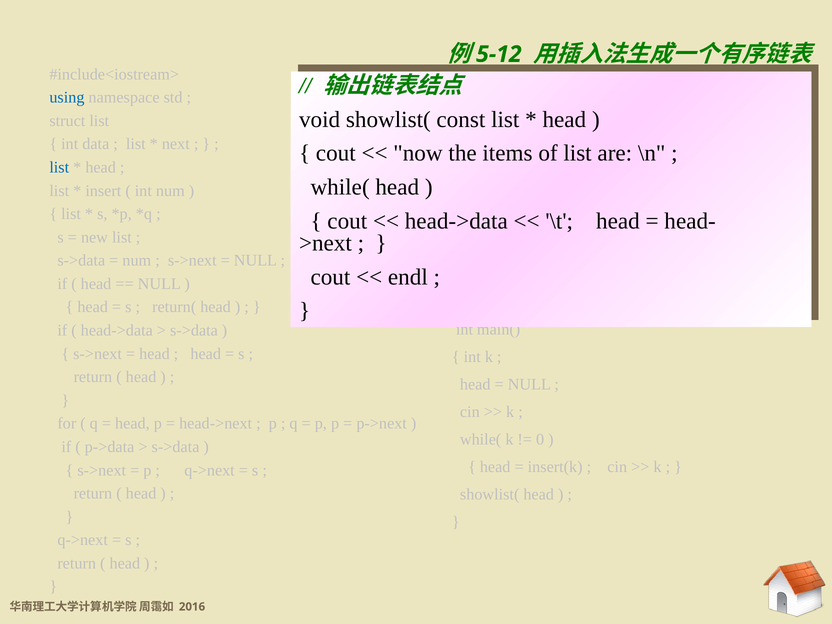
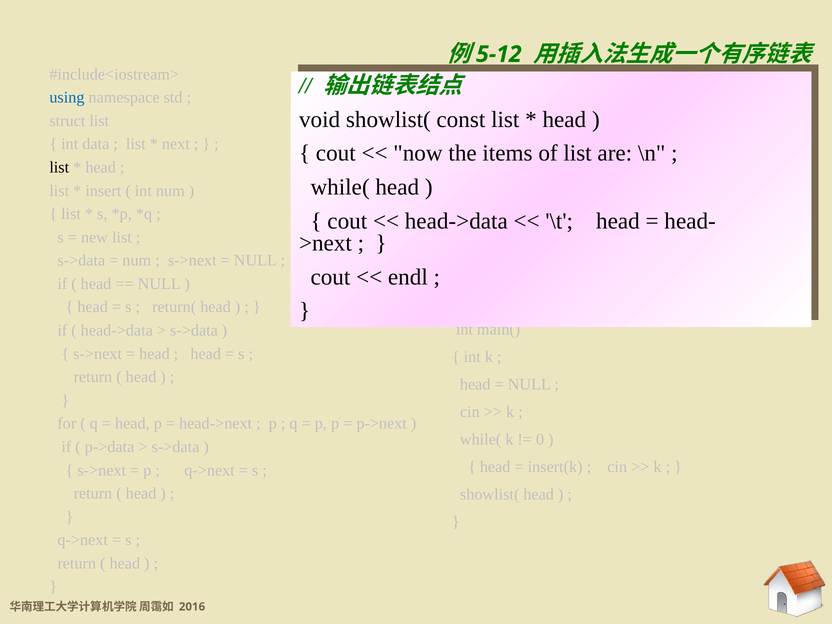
list at (59, 167) colour: blue -> black
